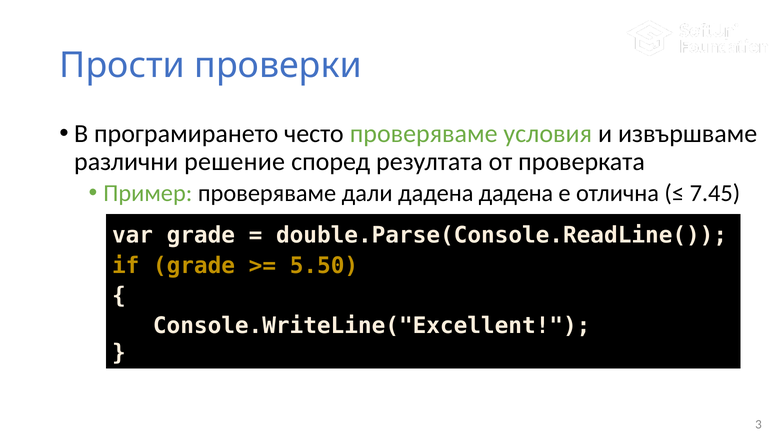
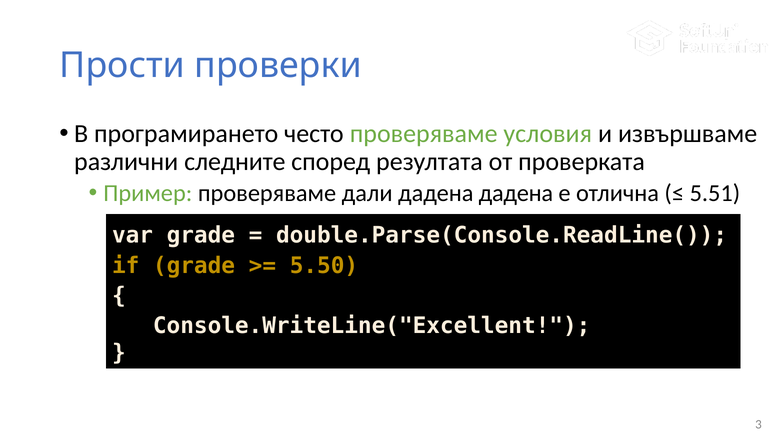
решение: решение -> следните
7.45: 7.45 -> 5.51
